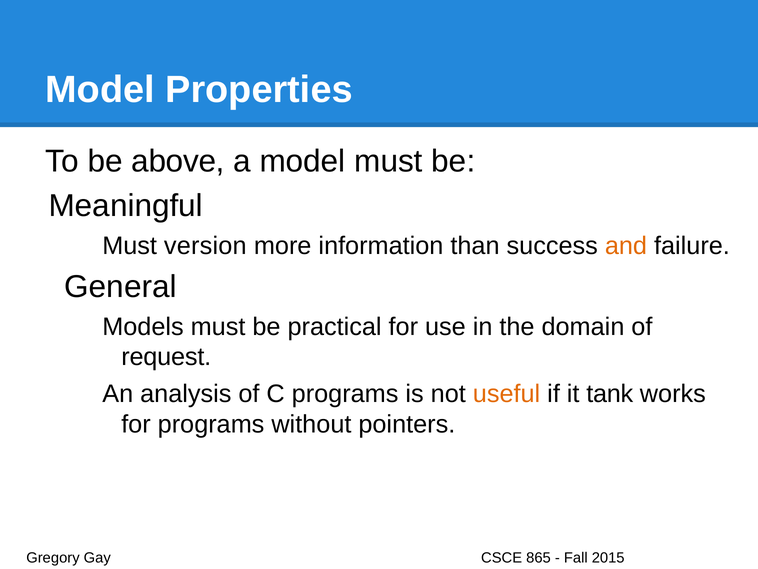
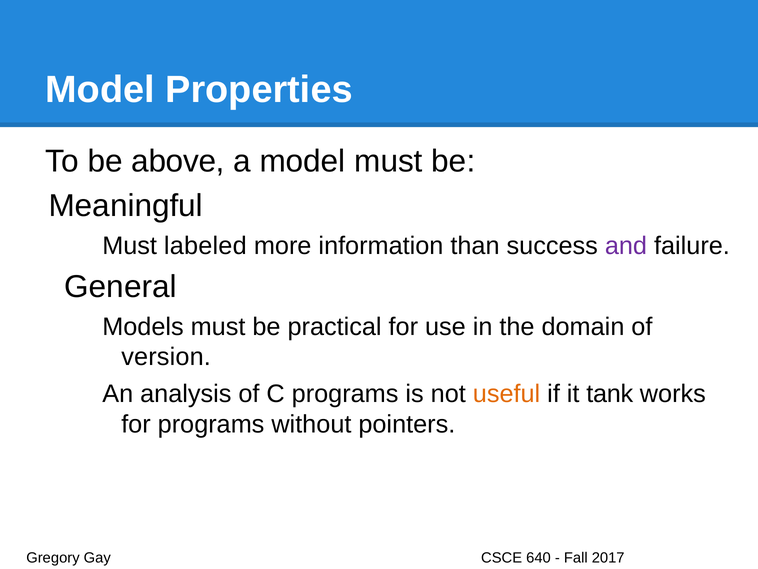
version: version -> labeled
and colour: orange -> purple
request: request -> version
865: 865 -> 640
2015: 2015 -> 2017
